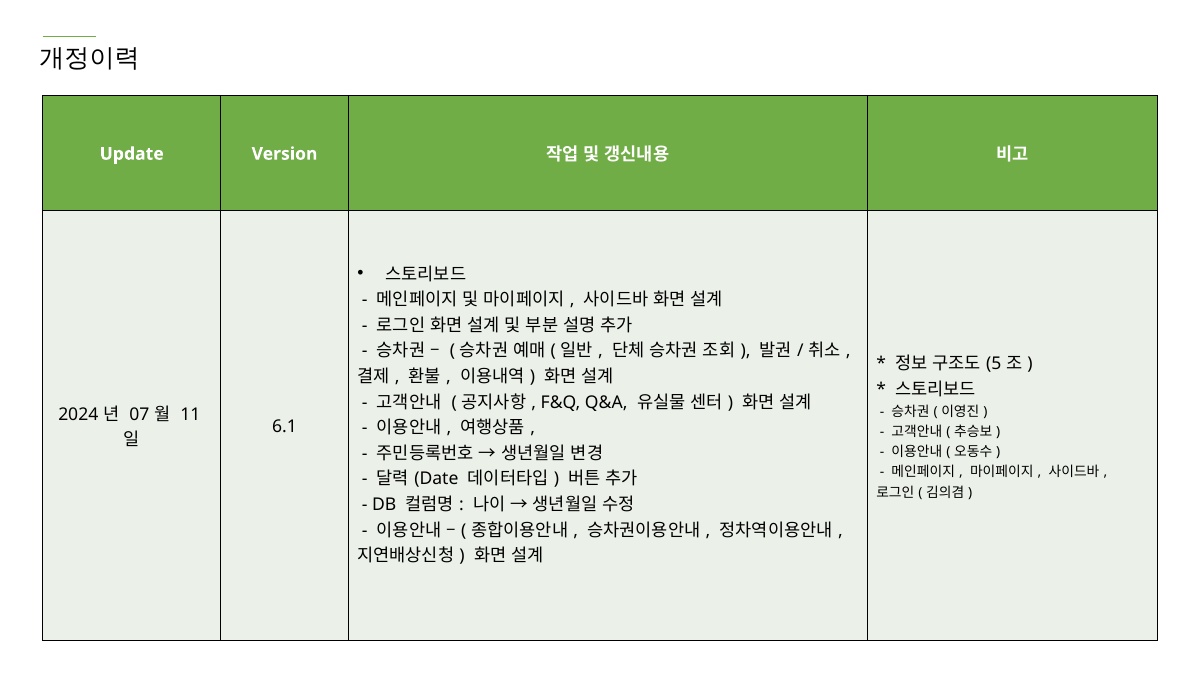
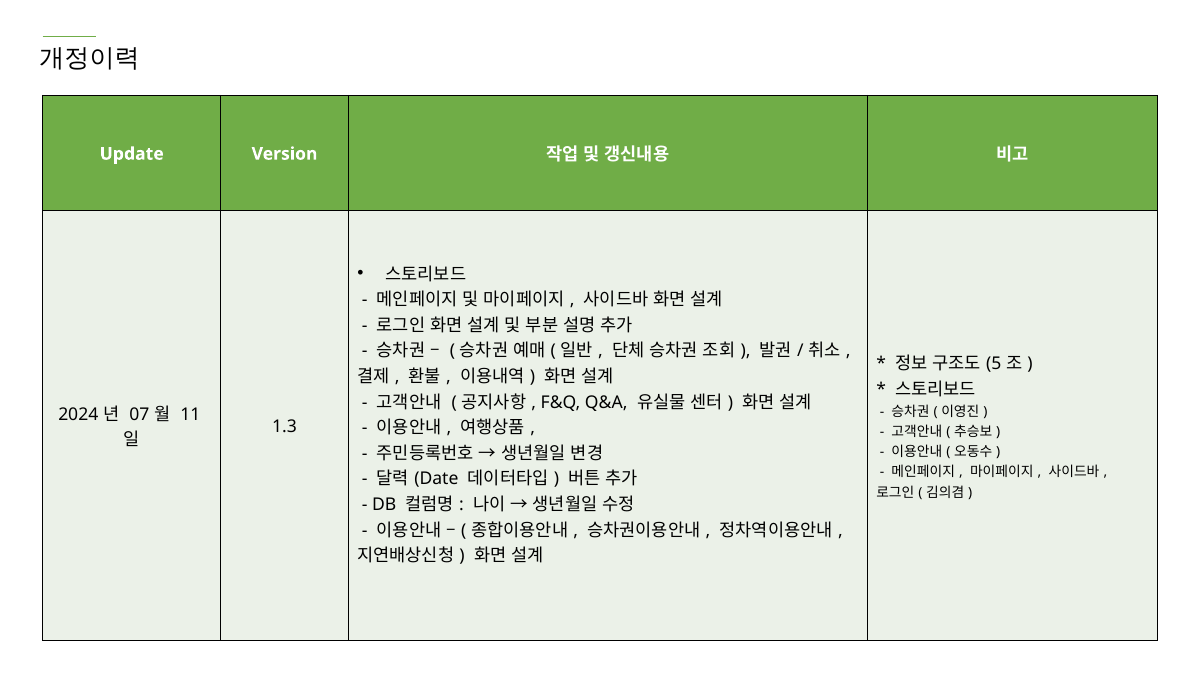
6.1: 6.1 -> 1.3
